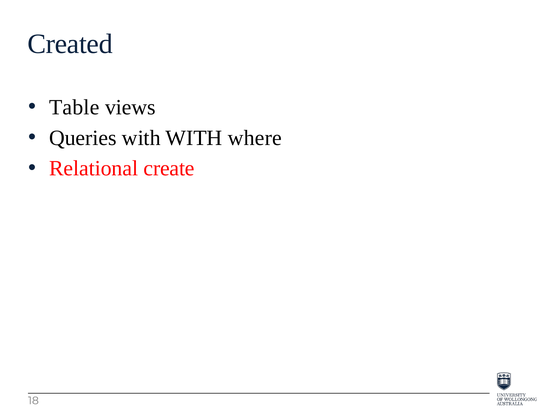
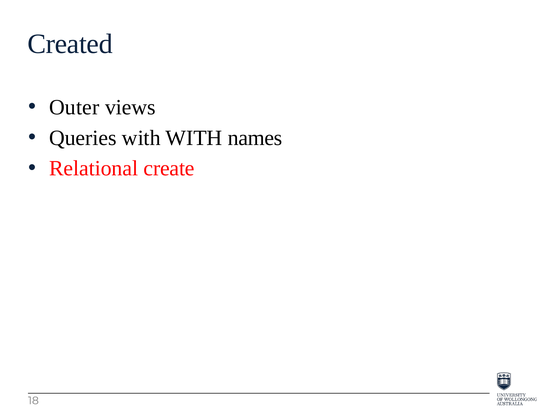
Table: Table -> Outer
where: where -> names
